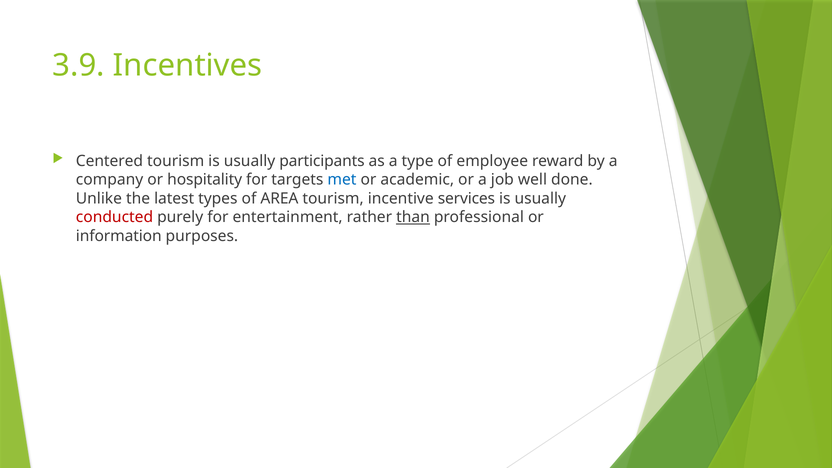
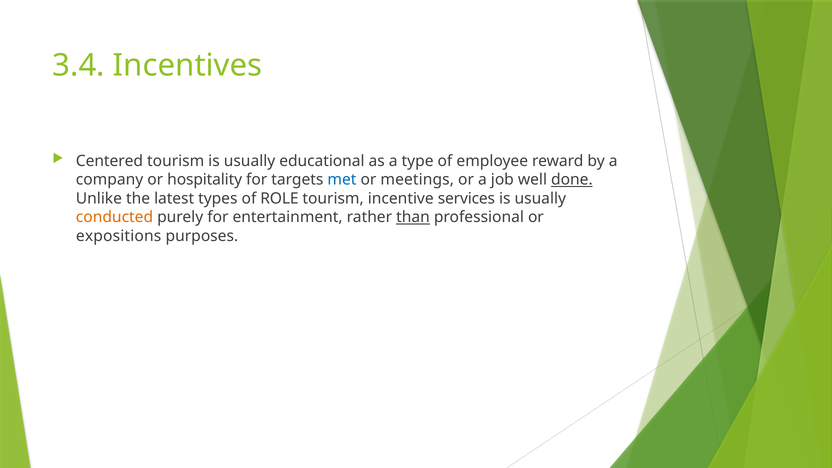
3.9: 3.9 -> 3.4
participants: participants -> educational
academic: academic -> meetings
done underline: none -> present
AREA: AREA -> ROLE
conducted colour: red -> orange
information: information -> expositions
